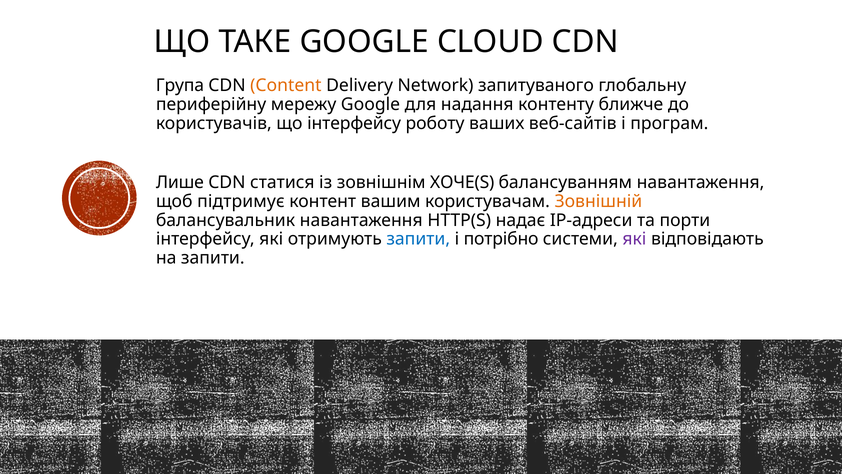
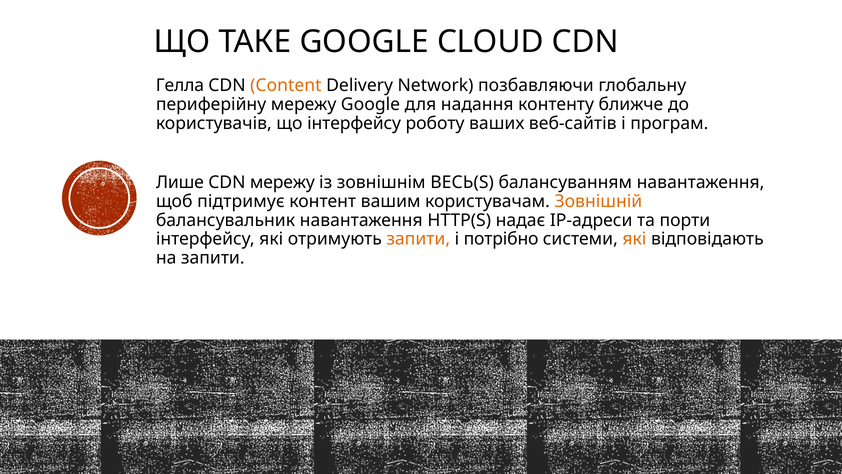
Група: Група -> Гелла
запитуваного: запитуваного -> позбавляючи
CDN статися: статися -> мережу
ХОЧЕ(S: ХОЧЕ(S -> ВЕСЬ(S
запити at (418, 239) colour: blue -> orange
які at (634, 239) colour: purple -> orange
